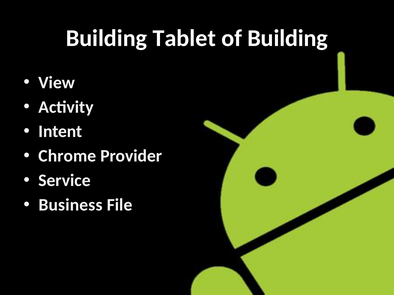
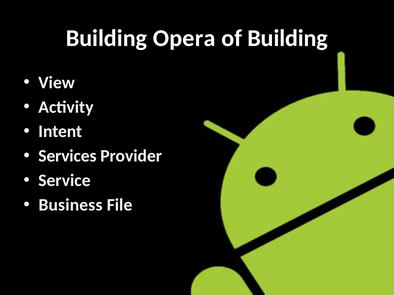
Tablet: Tablet -> Opera
Chrome: Chrome -> Services
